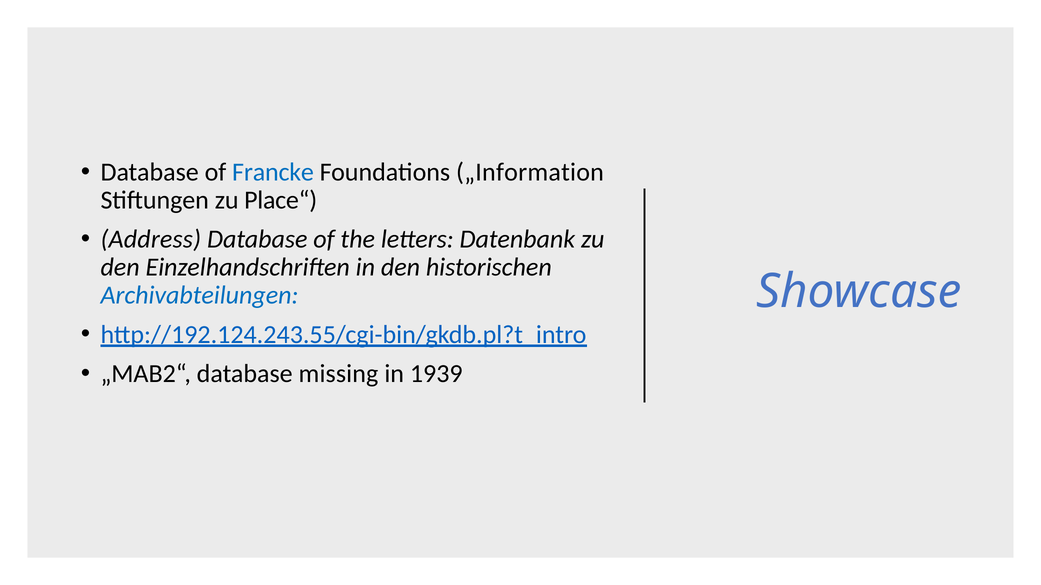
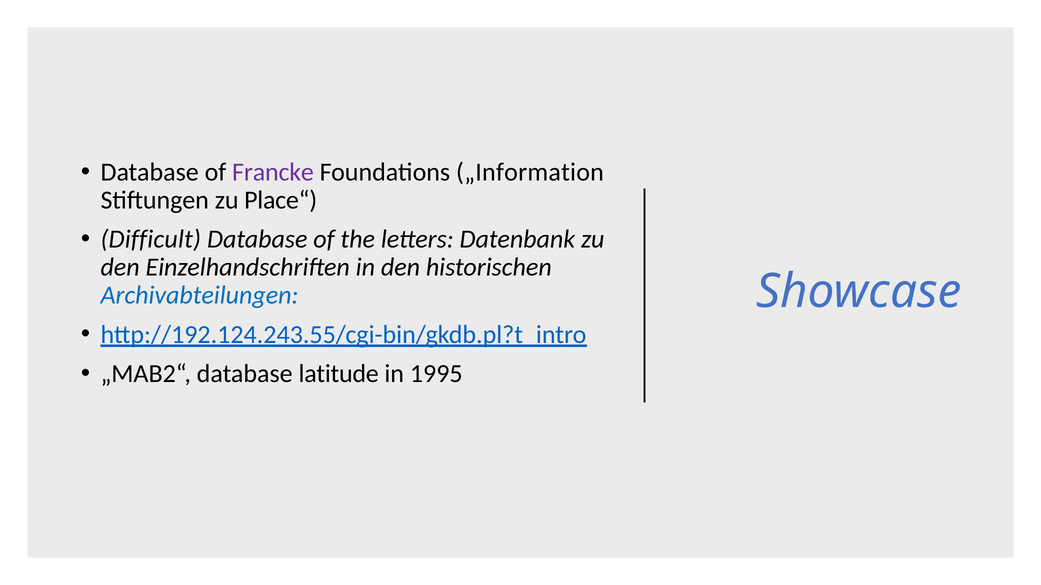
Francke colour: blue -> purple
Address: Address -> Difficult
missing: missing -> latitude
1939: 1939 -> 1995
